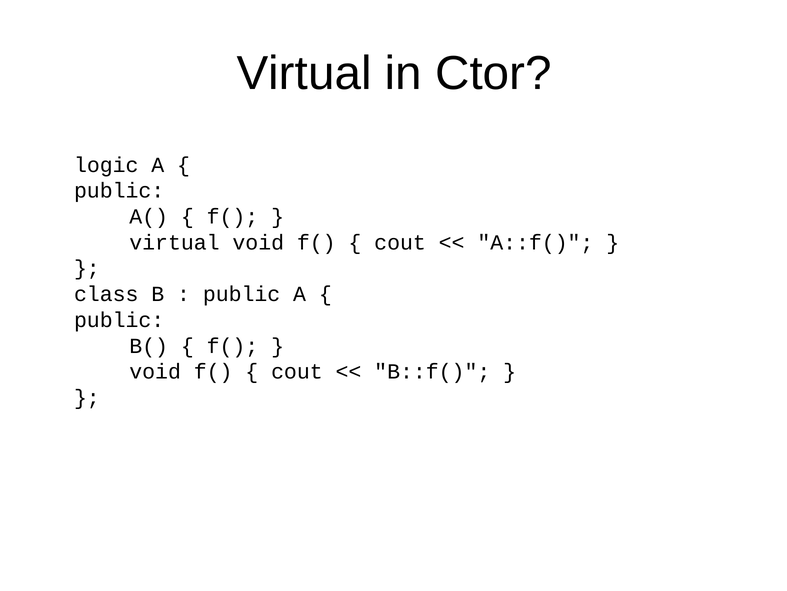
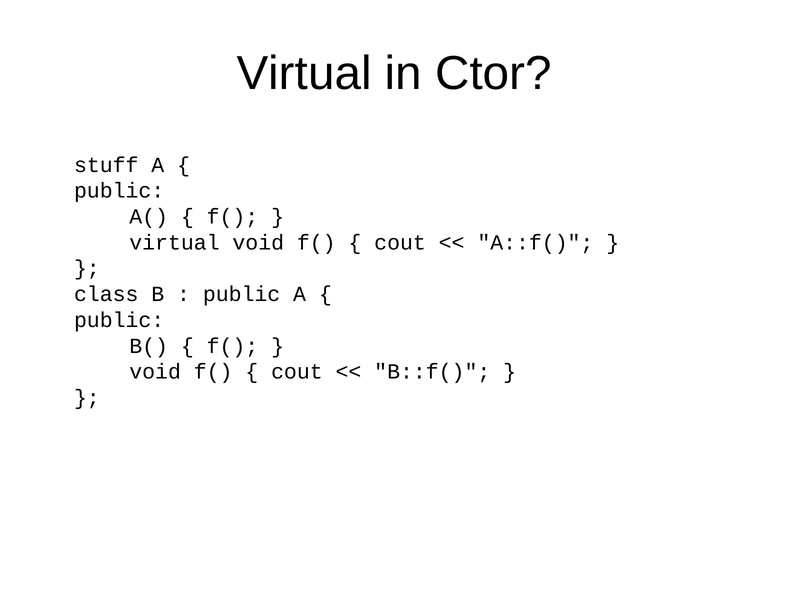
logic: logic -> stuff
